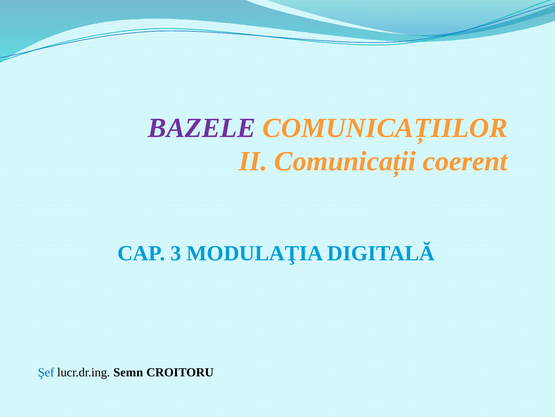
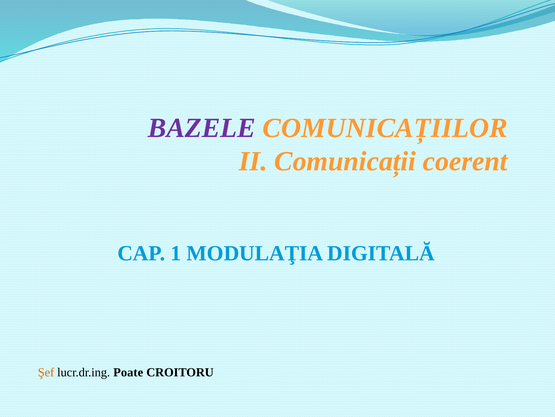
3: 3 -> 1
Şef colour: blue -> orange
Semn: Semn -> Poate
